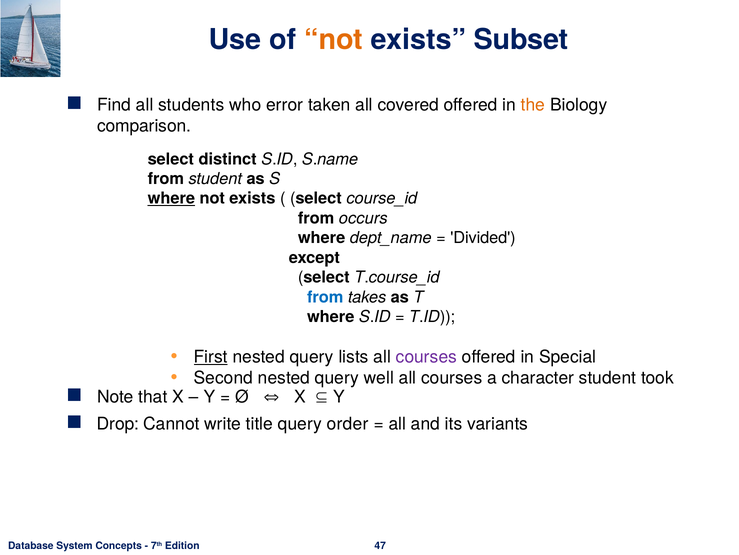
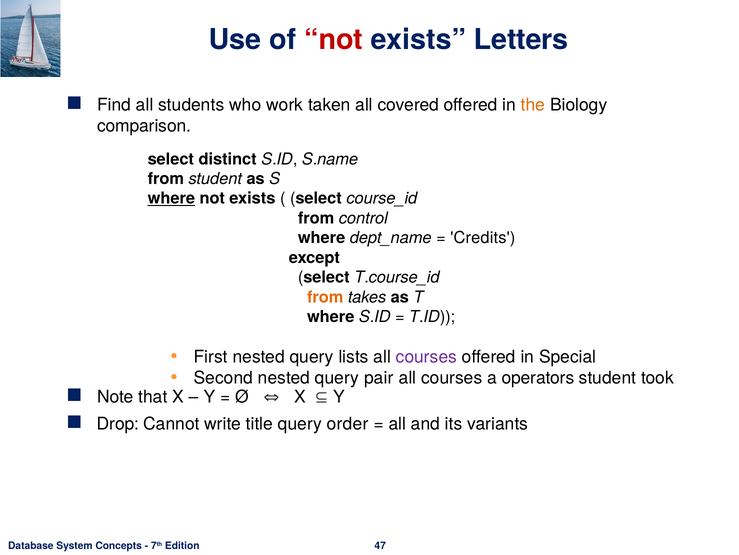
not at (334, 40) colour: orange -> red
Subset: Subset -> Letters
error: error -> work
occurs: occurs -> control
Divided: Divided -> Credits
from at (325, 297) colour: blue -> orange
First underline: present -> none
well: well -> pair
character: character -> operators
